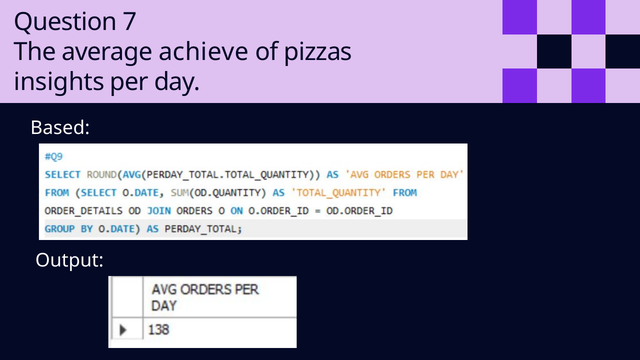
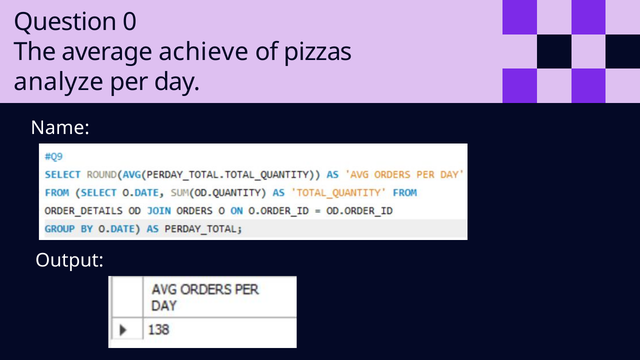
7: 7 -> 0
insights: insights -> analyze
Based: Based -> Name
